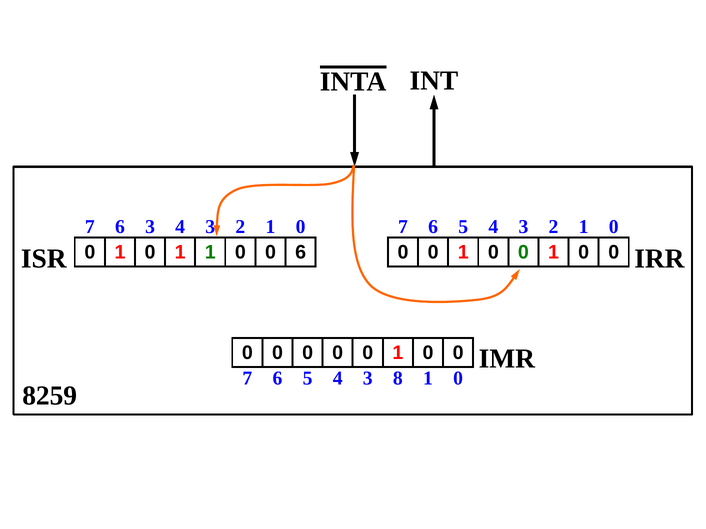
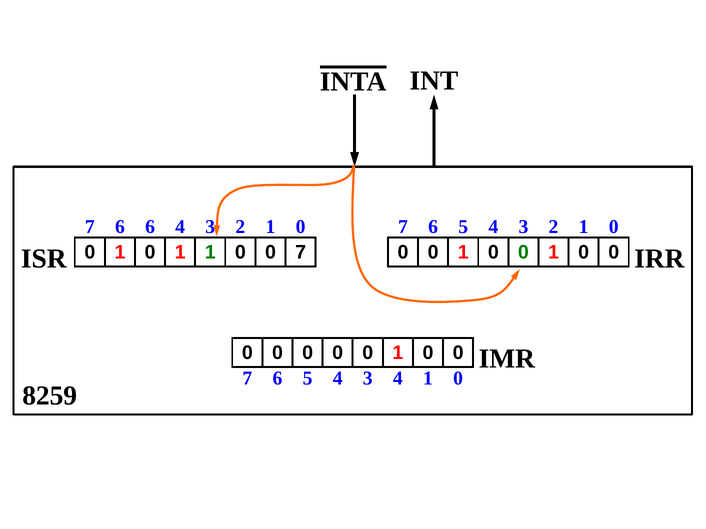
6 3: 3 -> 6
6 at (301, 253): 6 -> 7
3 8: 8 -> 4
